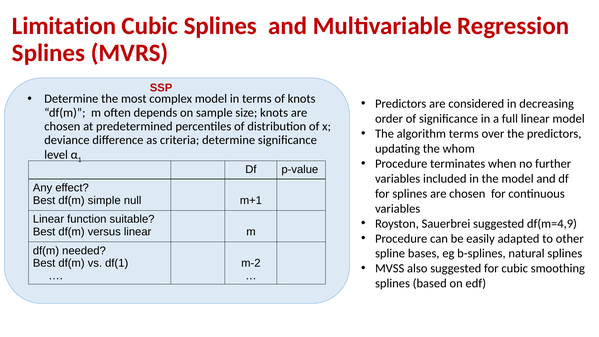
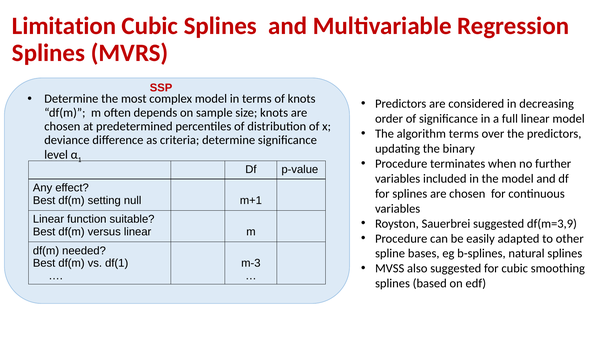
whom: whom -> binary
simple: simple -> setting
df(m=4,9: df(m=4,9 -> df(m=3,9
m-2: m-2 -> m-3
